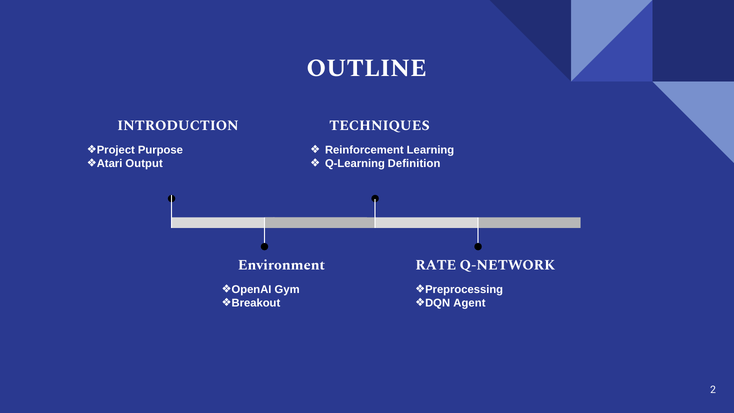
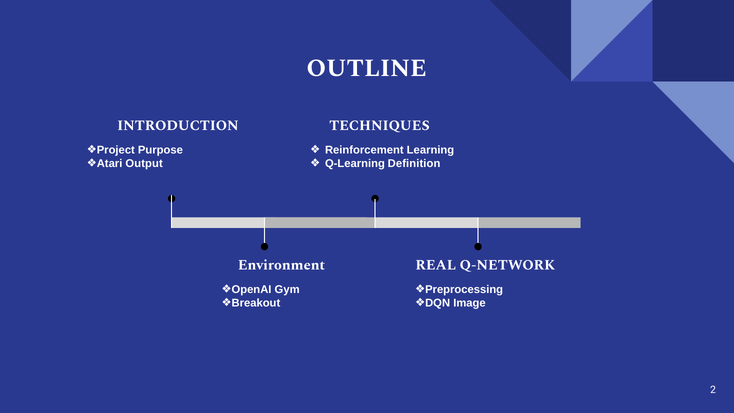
RATE: RATE -> REAL
Agent: Agent -> Image
